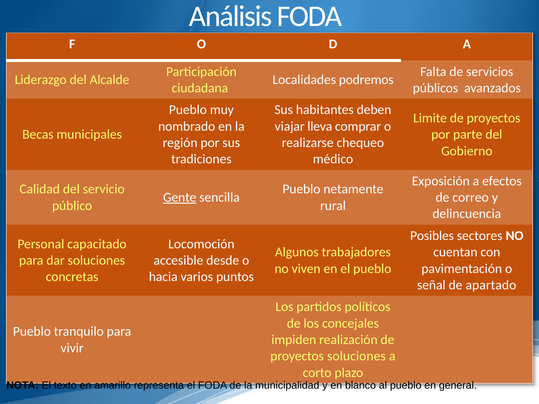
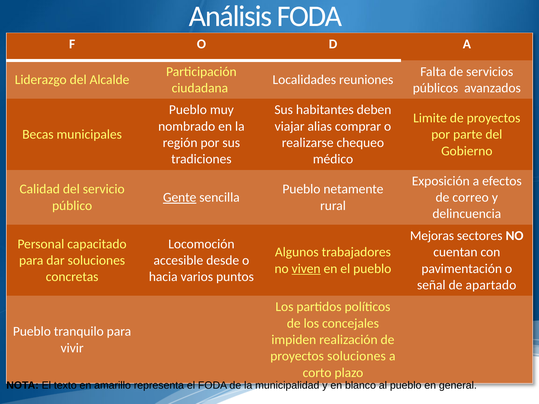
podremos: podremos -> reuniones
lleva: lleva -> alias
Posibles: Posibles -> Mejoras
viven underline: none -> present
